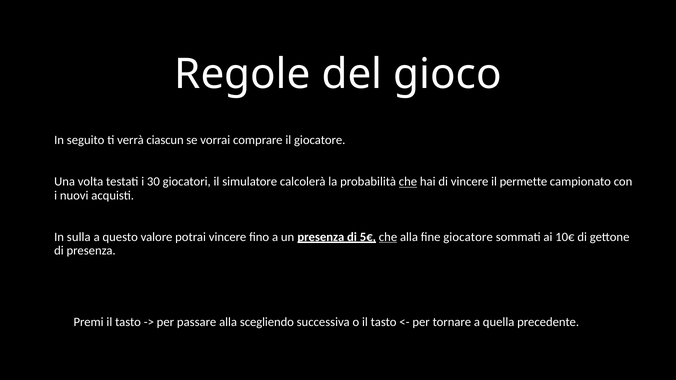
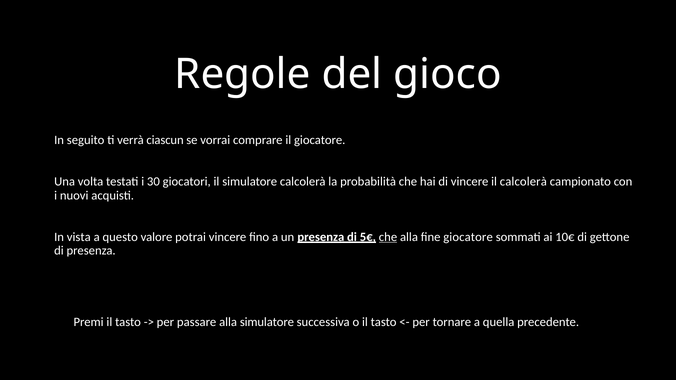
che at (408, 182) underline: present -> none
il permette: permette -> calcolerà
sulla: sulla -> vista
alla scegliendo: scegliendo -> simulatore
